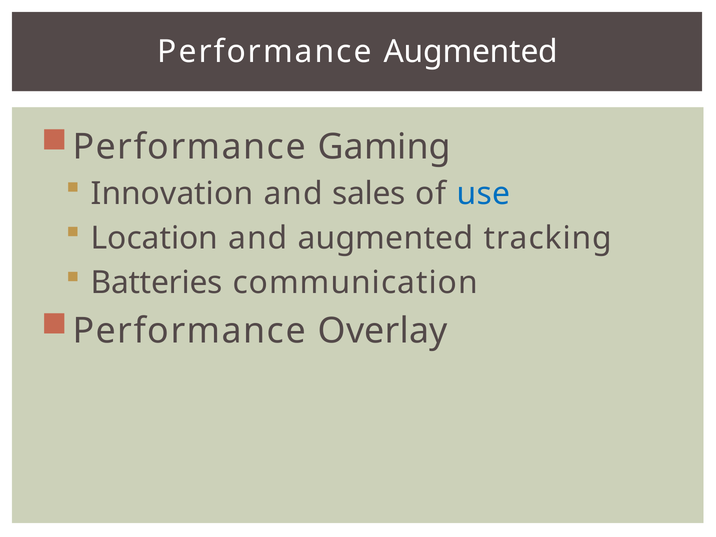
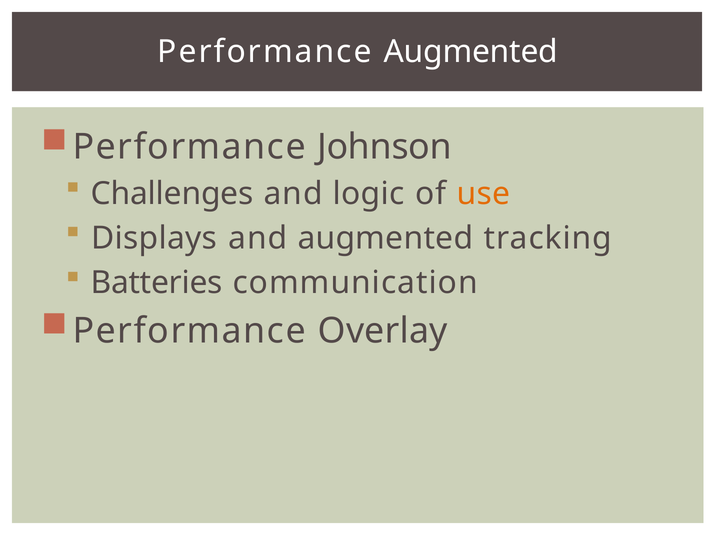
Gaming: Gaming -> Johnson
Innovation: Innovation -> Challenges
sales: sales -> logic
use colour: blue -> orange
Location: Location -> Displays
